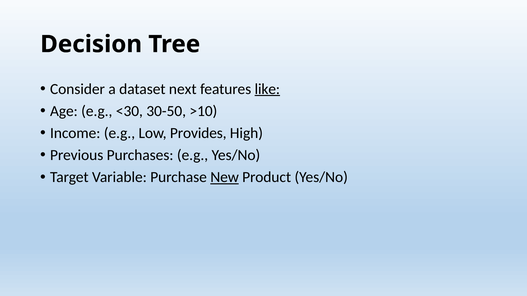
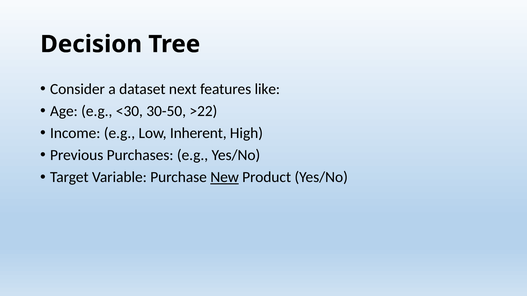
like underline: present -> none
>10: >10 -> >22
Provides: Provides -> Inherent
